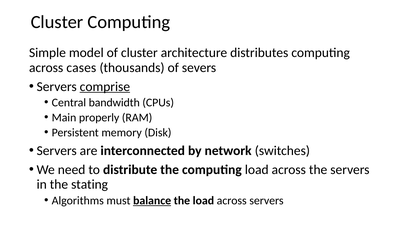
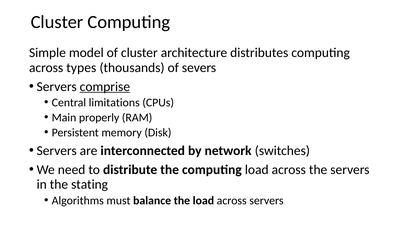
cases: cases -> types
bandwidth: bandwidth -> limitations
balance underline: present -> none
